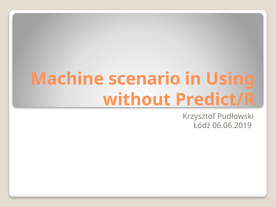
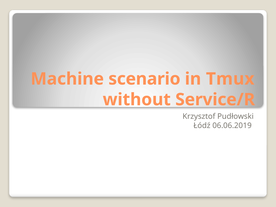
Using: Using -> Tmux
Predict/R: Predict/R -> Service/R
